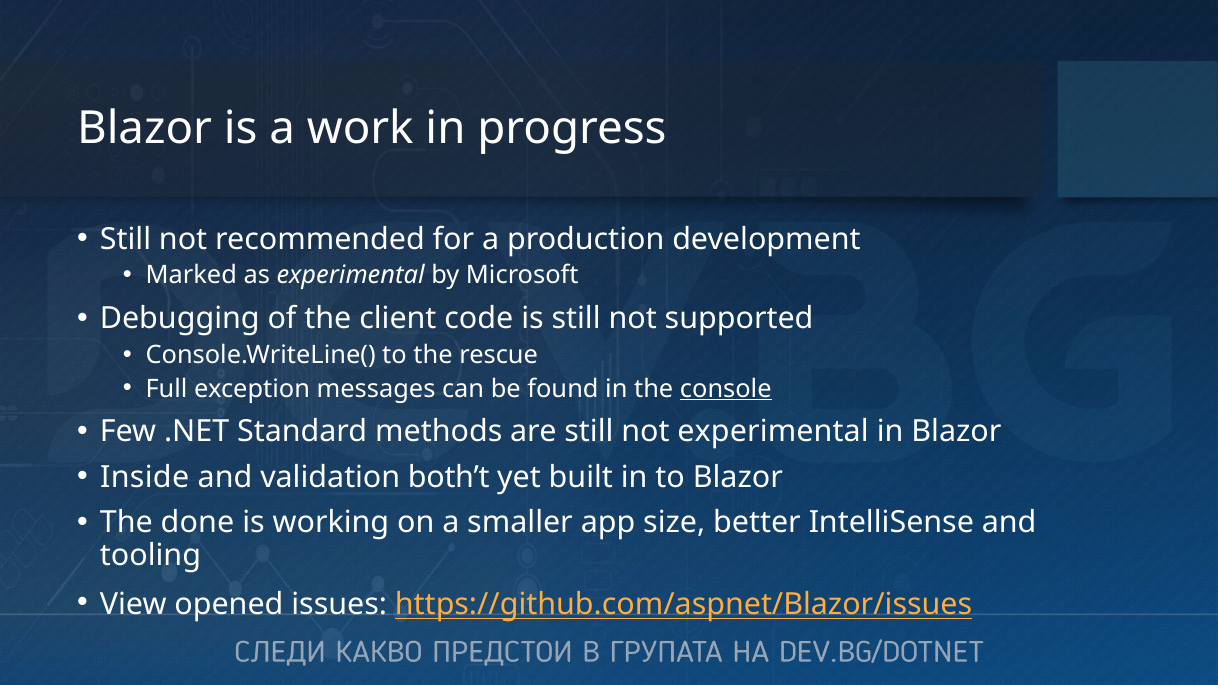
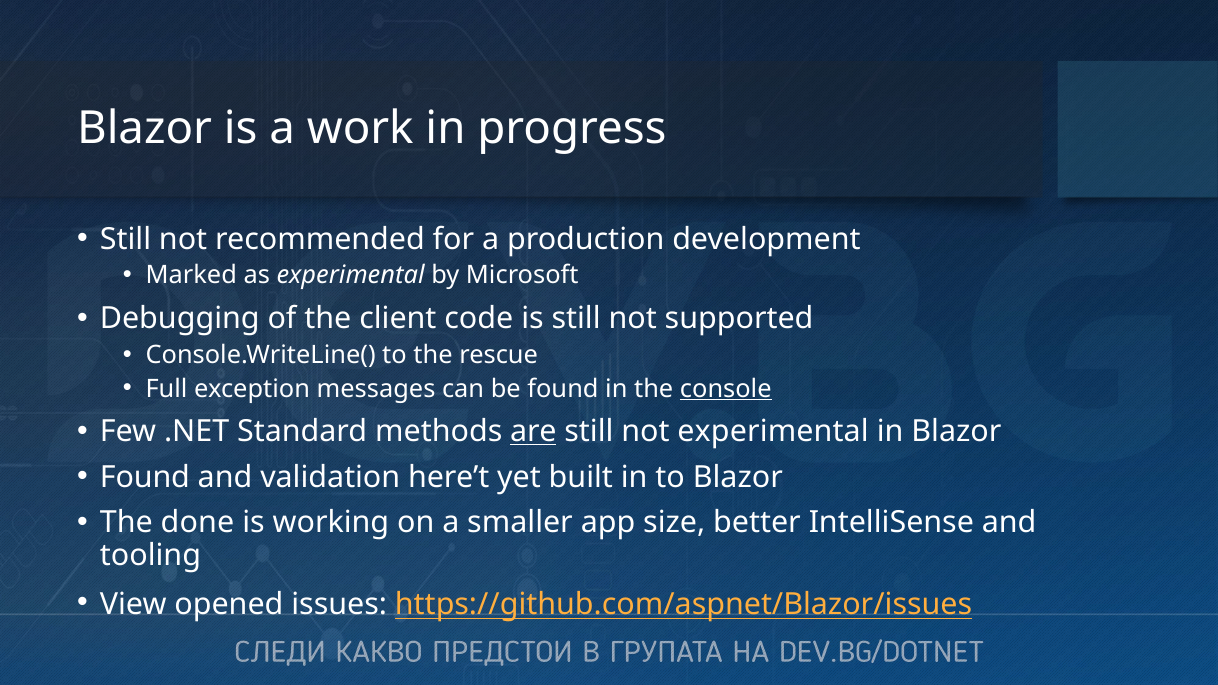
are underline: none -> present
Inside at (145, 477): Inside -> Found
both’t: both’t -> here’t
